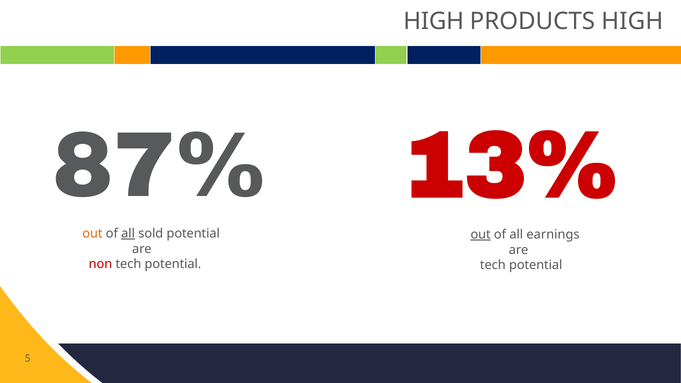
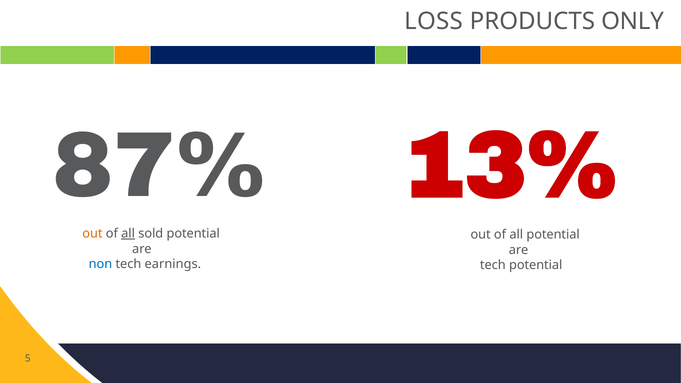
HIGH at (434, 21): HIGH -> LOSS
PRODUCTS HIGH: HIGH -> ONLY
out at (481, 235) underline: present -> none
all earnings: earnings -> potential
non colour: red -> blue
potential at (173, 264): potential -> earnings
